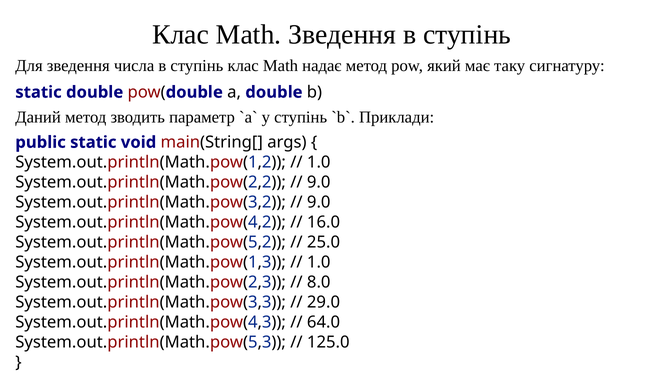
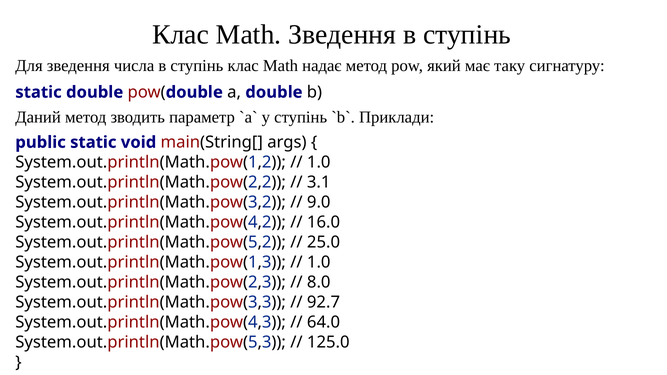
9.0 at (319, 182): 9.0 -> 3.1
29.0: 29.0 -> 92.7
